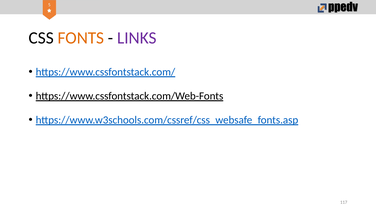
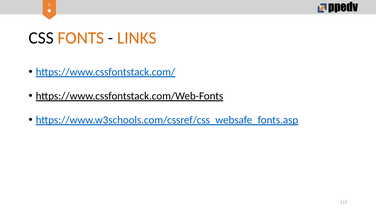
LINKS colour: purple -> orange
